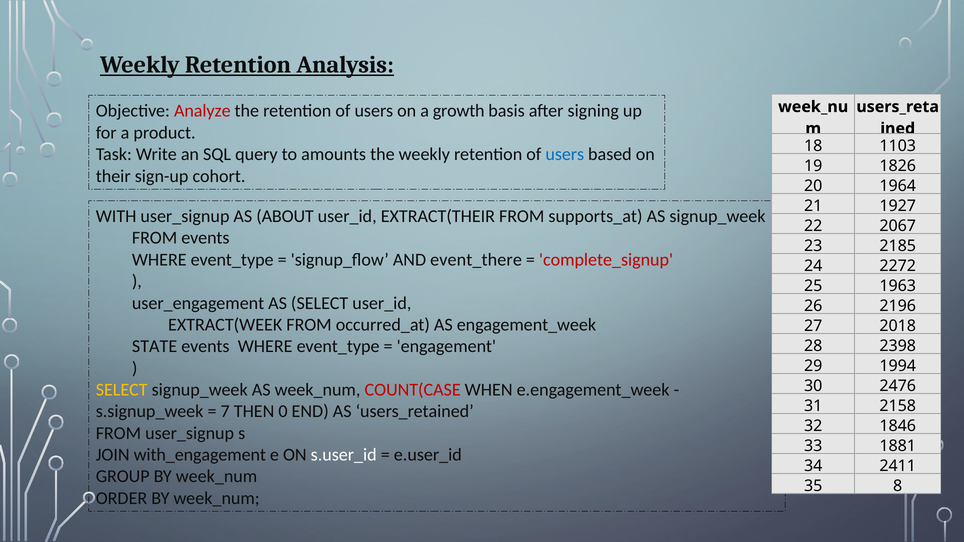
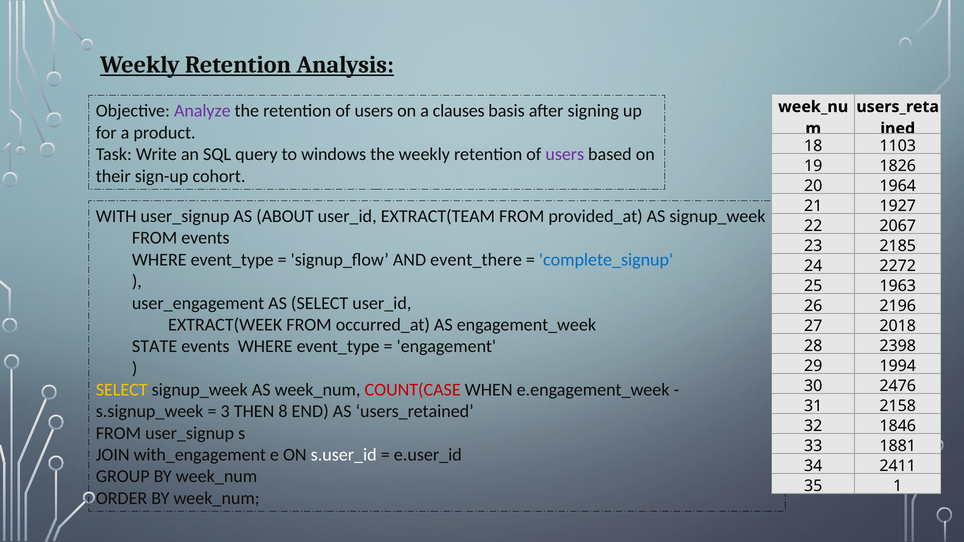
Analyze colour: red -> purple
growth: growth -> clauses
amounts: amounts -> windows
users at (565, 154) colour: blue -> purple
EXTRACT(THEIR: EXTRACT(THEIR -> EXTRACT(TEAM
supports_at: supports_at -> provided_at
complete_signup colour: red -> blue
7: 7 -> 3
0: 0 -> 8
8: 8 -> 1
